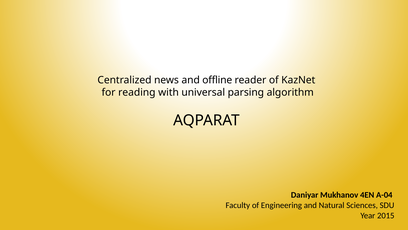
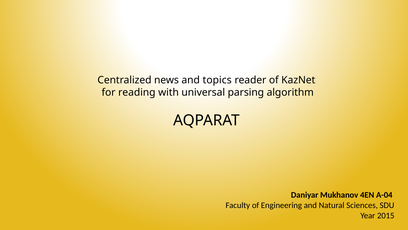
offline: offline -> topics
